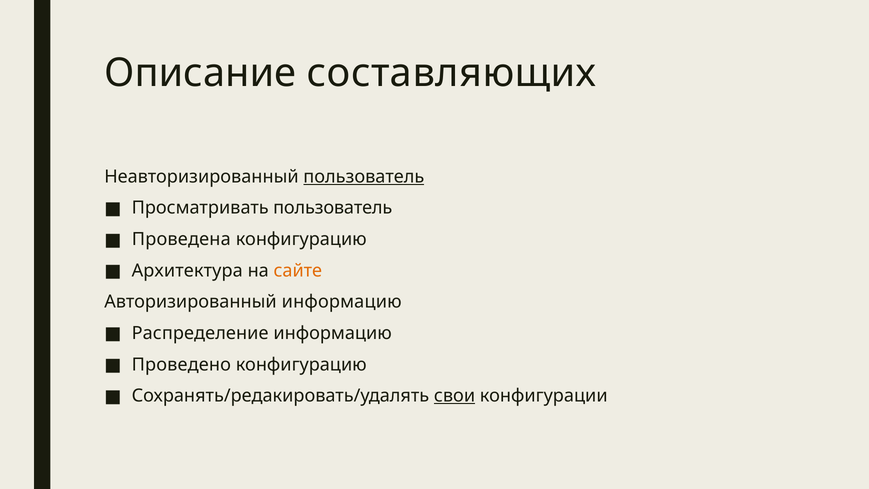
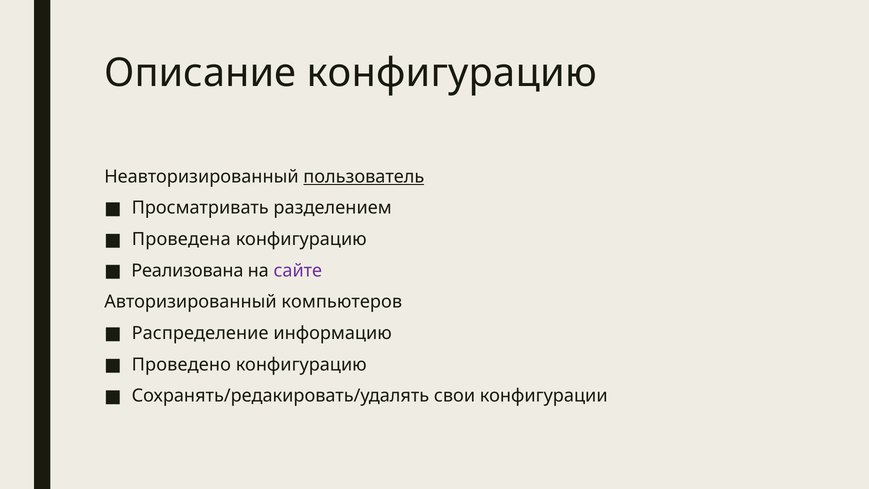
Описание составляющих: составляющих -> конфигурацию
Просматривать пользователь: пользователь -> разделением
Архитектура: Архитектура -> Реализована
сайте colour: orange -> purple
Авторизированный информацию: информацию -> компьютеров
свои underline: present -> none
